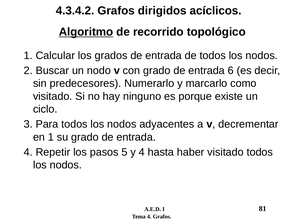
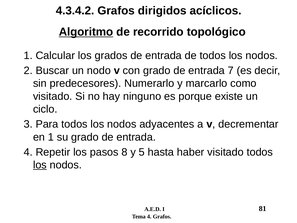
6: 6 -> 7
5: 5 -> 8
y 4: 4 -> 5
los at (40, 165) underline: none -> present
